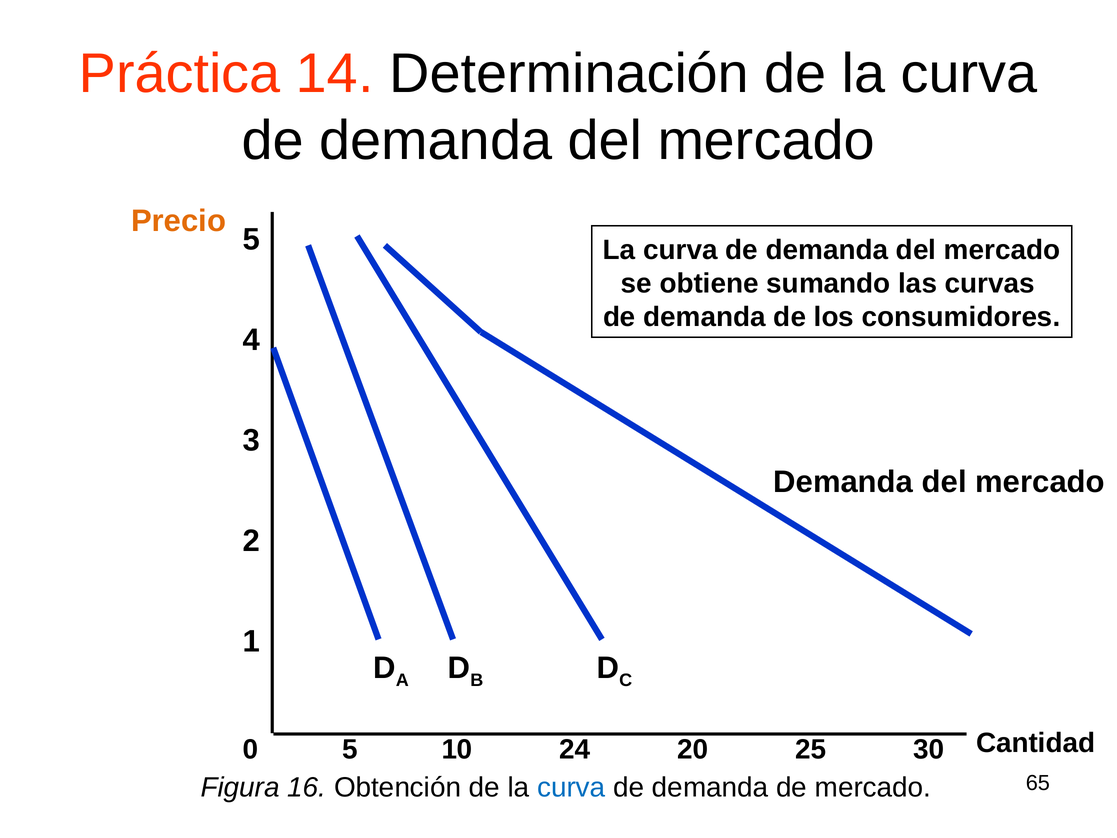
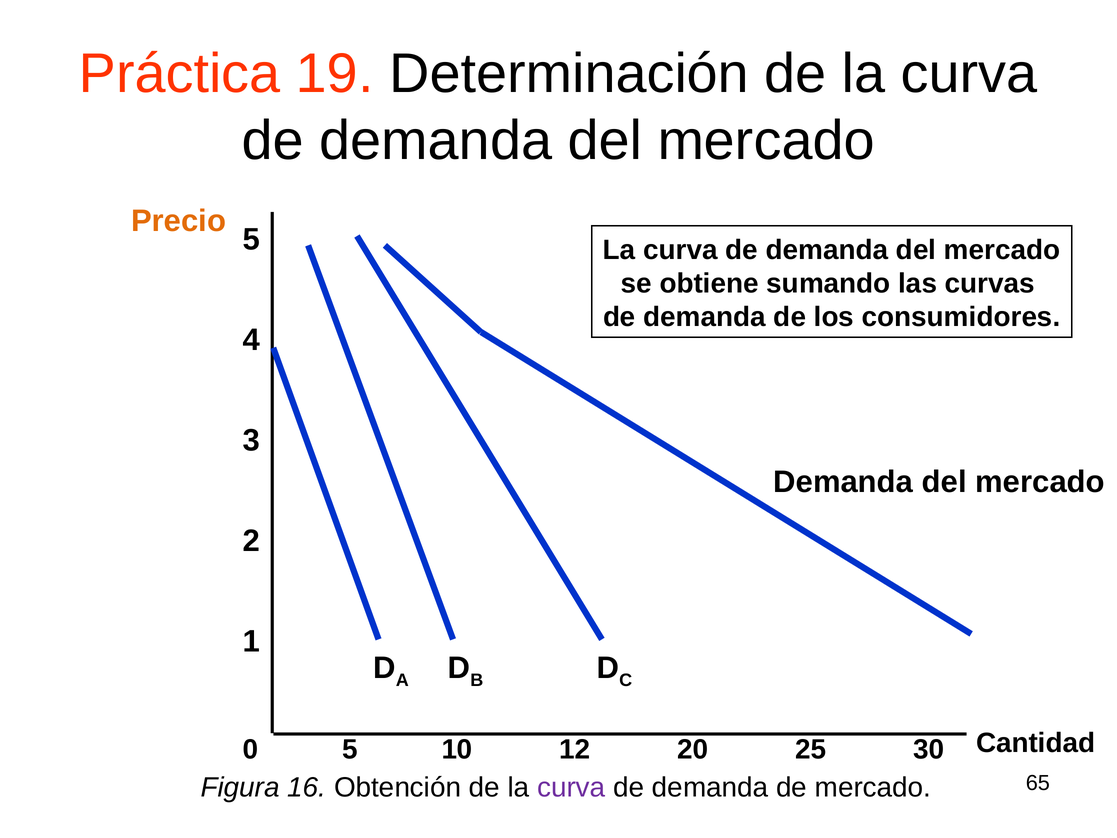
14: 14 -> 19
24: 24 -> 12
curva at (571, 787) colour: blue -> purple
